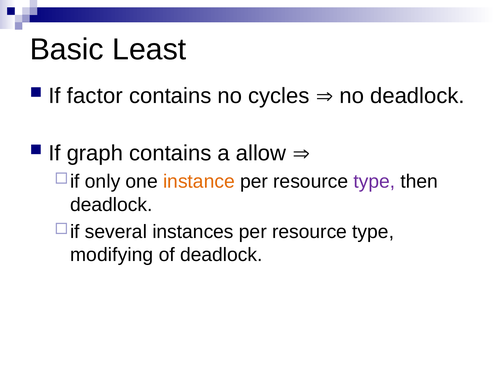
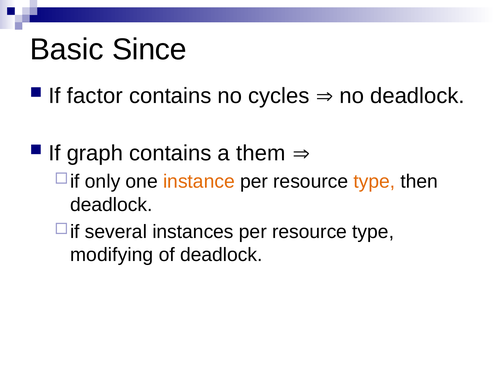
Least: Least -> Since
allow: allow -> them
type at (374, 182) colour: purple -> orange
